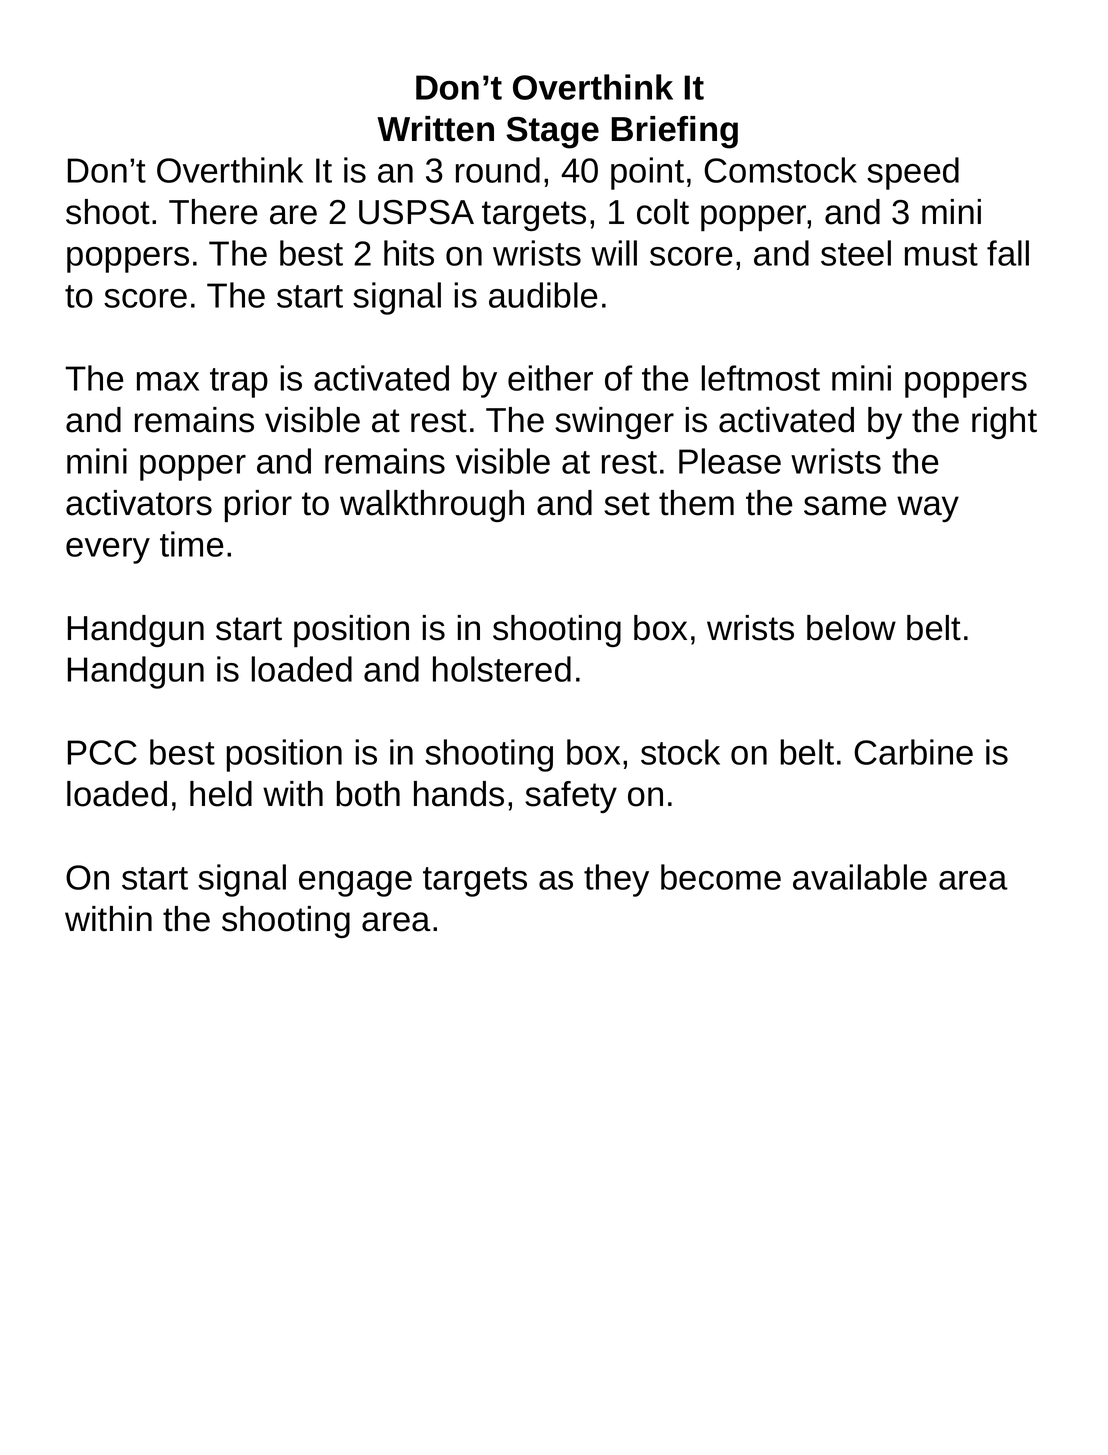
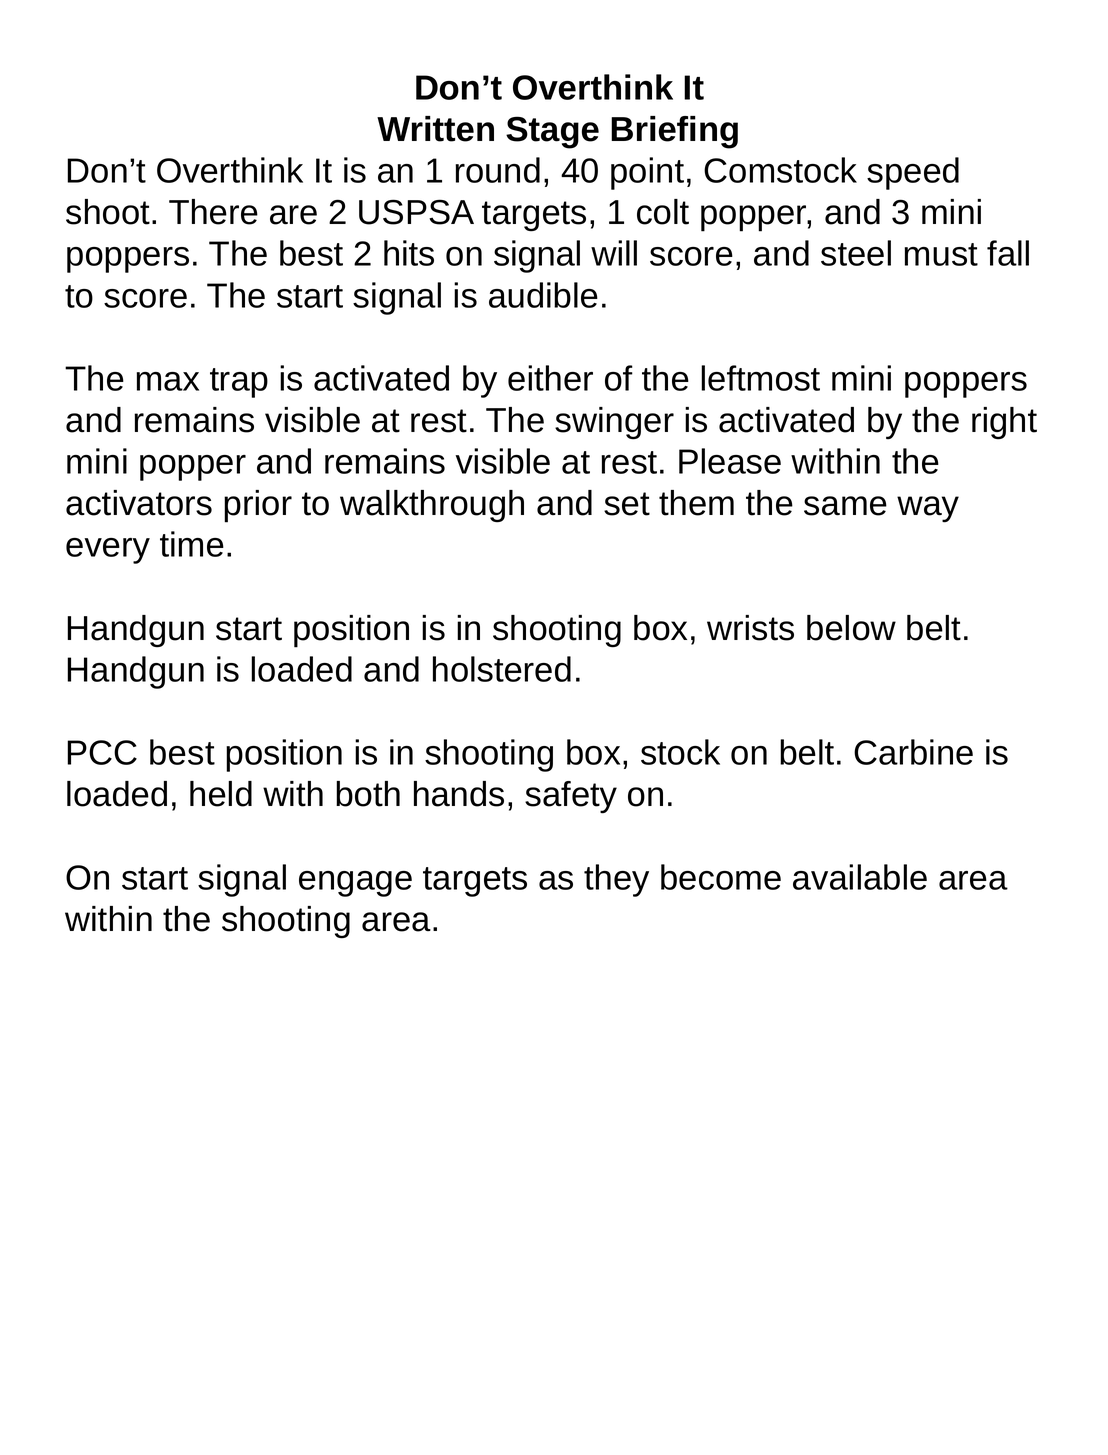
an 3: 3 -> 1
on wrists: wrists -> signal
Please wrists: wrists -> within
